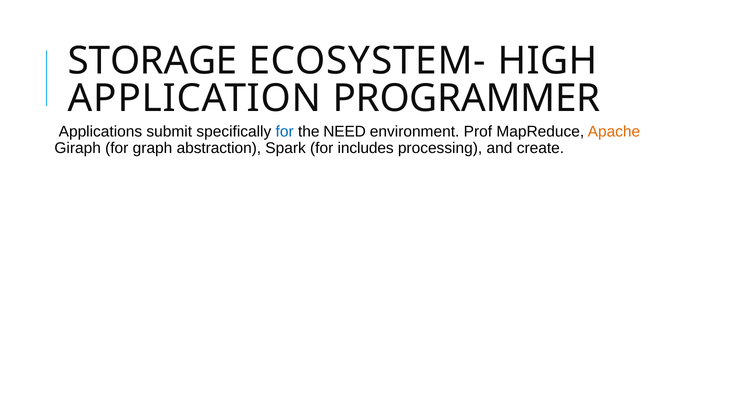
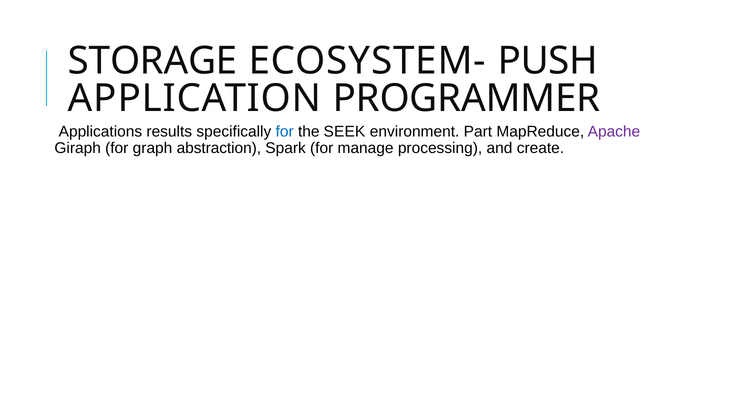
HIGH: HIGH -> PUSH
submit: submit -> results
NEED: NEED -> SEEK
Prof: Prof -> Part
Apache colour: orange -> purple
includes: includes -> manage
